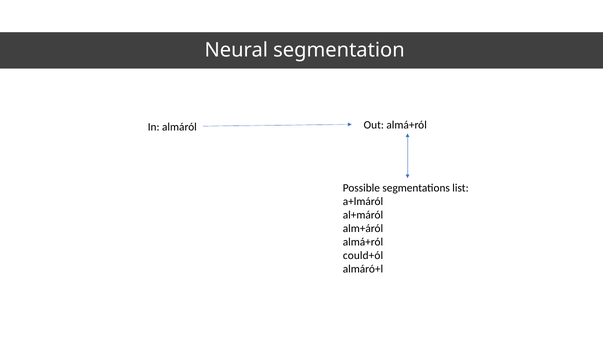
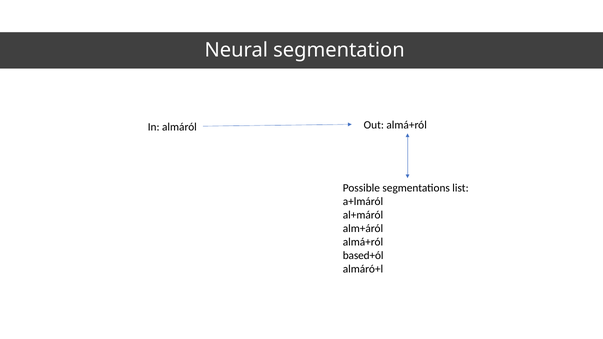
could+ól: could+ól -> based+ól
